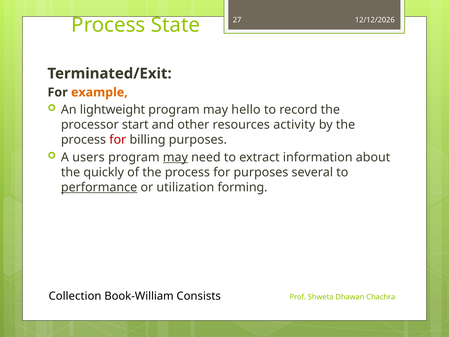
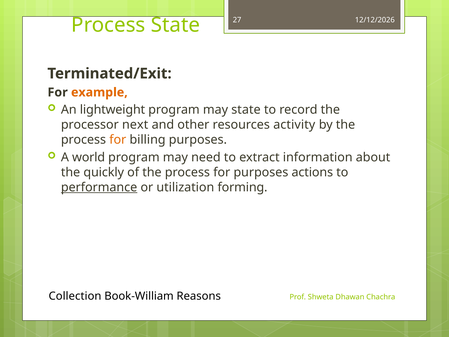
may hello: hello -> state
start: start -> next
for at (118, 140) colour: red -> orange
users: users -> world
may at (175, 157) underline: present -> none
several: several -> actions
Consists: Consists -> Reasons
